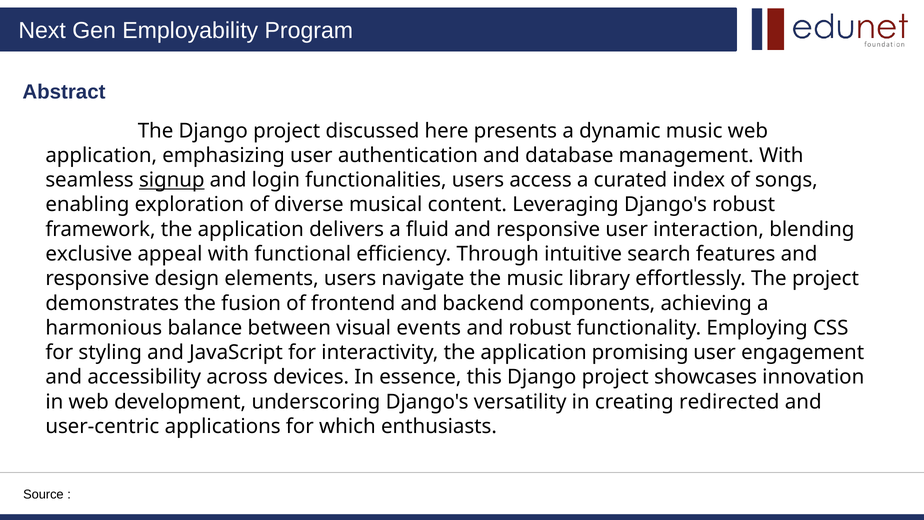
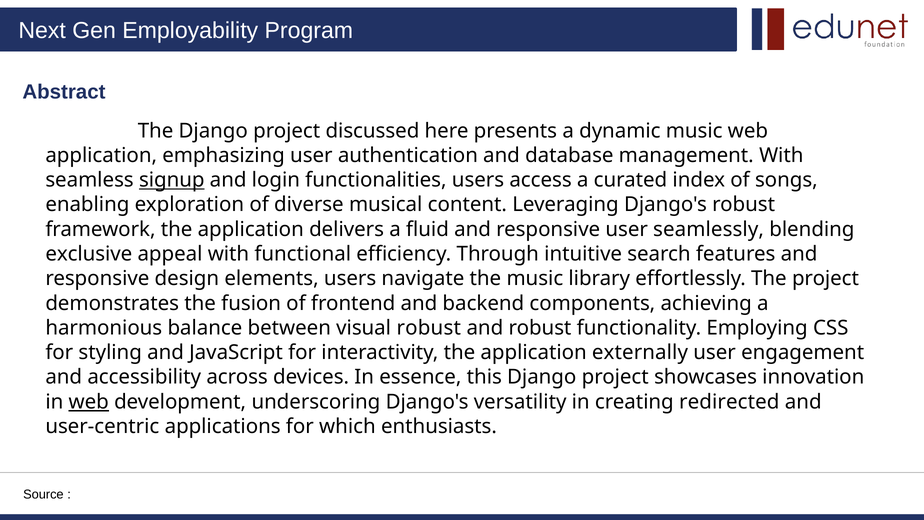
interaction: interaction -> seamlessly
visual events: events -> robust
promising: promising -> externally
web at (89, 402) underline: none -> present
